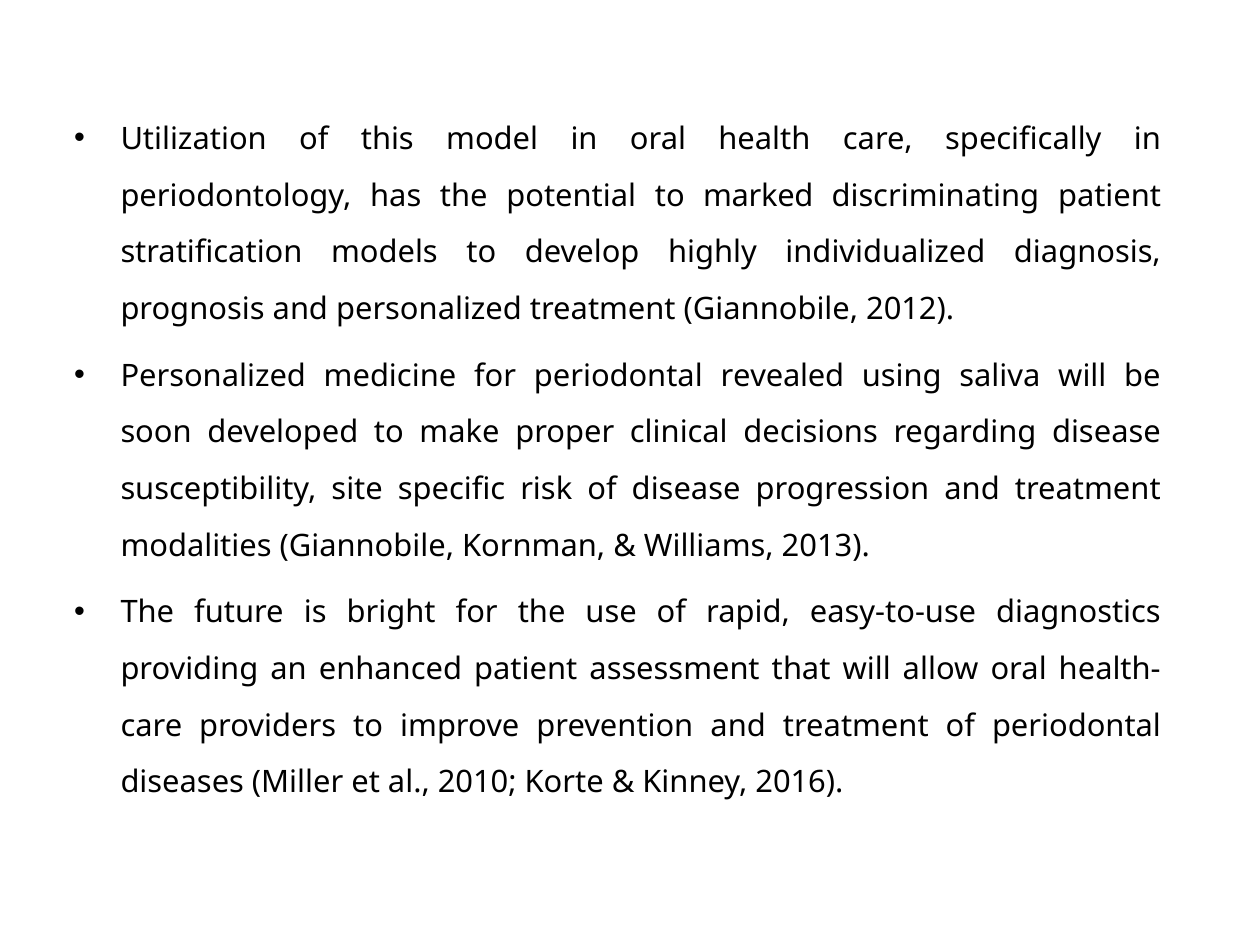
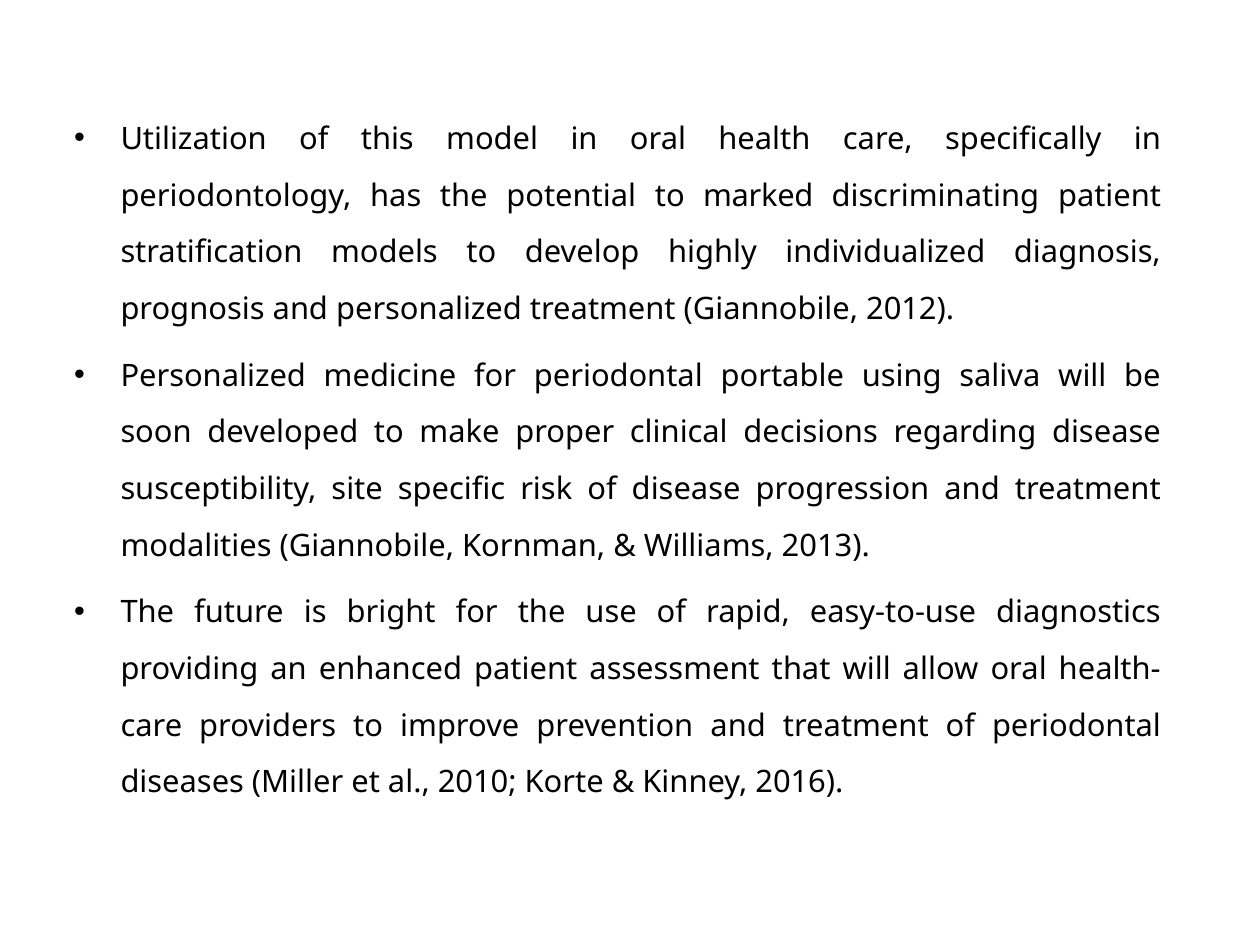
revealed: revealed -> portable
